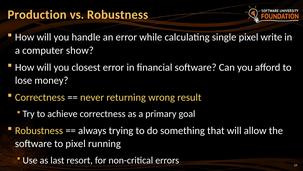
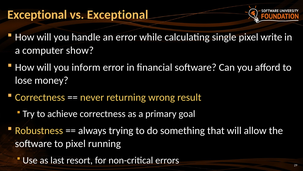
Production at (37, 15): Production -> Exceptional
vs Robustness: Robustness -> Exceptional
closest: closest -> inform
